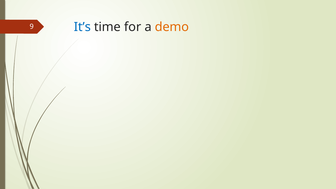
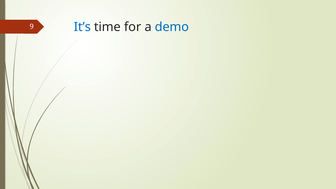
demo colour: orange -> blue
